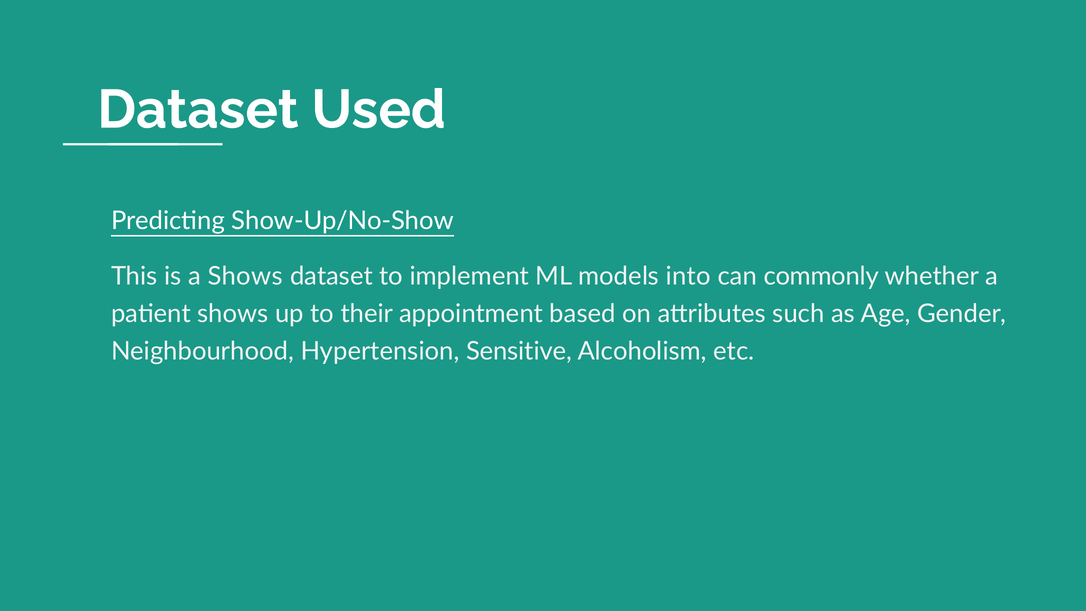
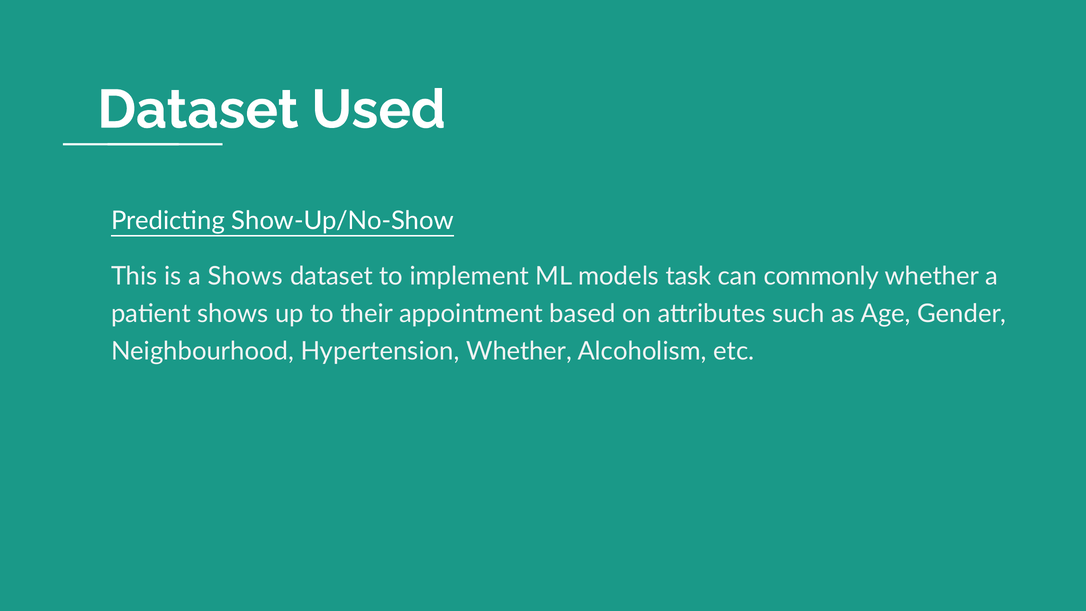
into: into -> task
Hypertension Sensitive: Sensitive -> Whether
